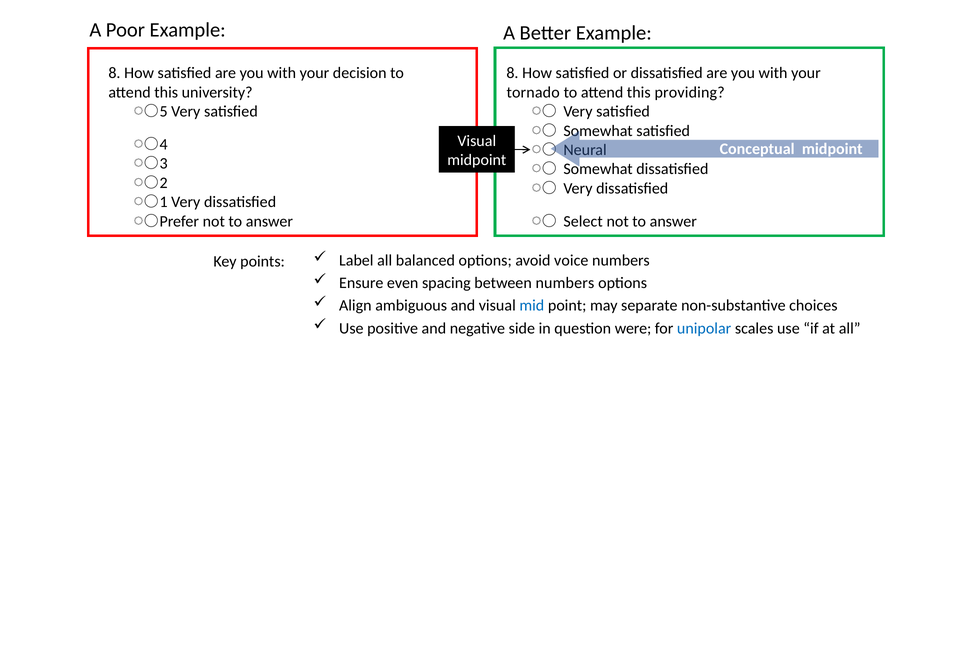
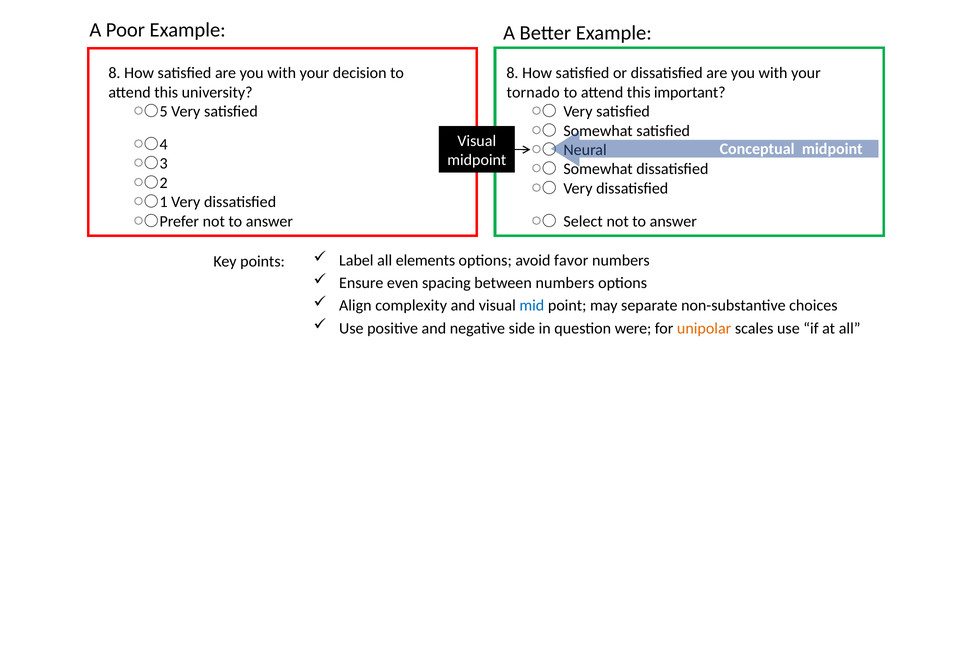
providing: providing -> important
balanced: balanced -> elements
voice: voice -> favor
ambiguous: ambiguous -> complexity
unipolar colour: blue -> orange
